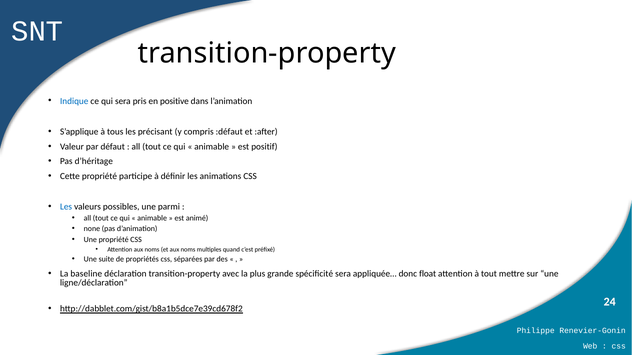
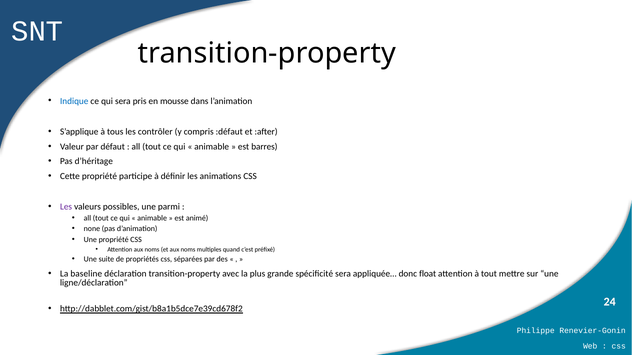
positive: positive -> mousse
précisant: précisant -> contrôler
positif: positif -> barres
Les at (66, 207) colour: blue -> purple
